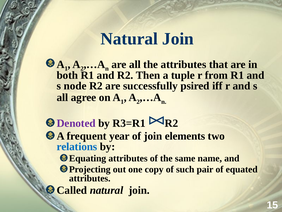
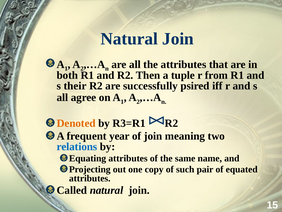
node: node -> their
Denoted colour: purple -> orange
elements: elements -> meaning
